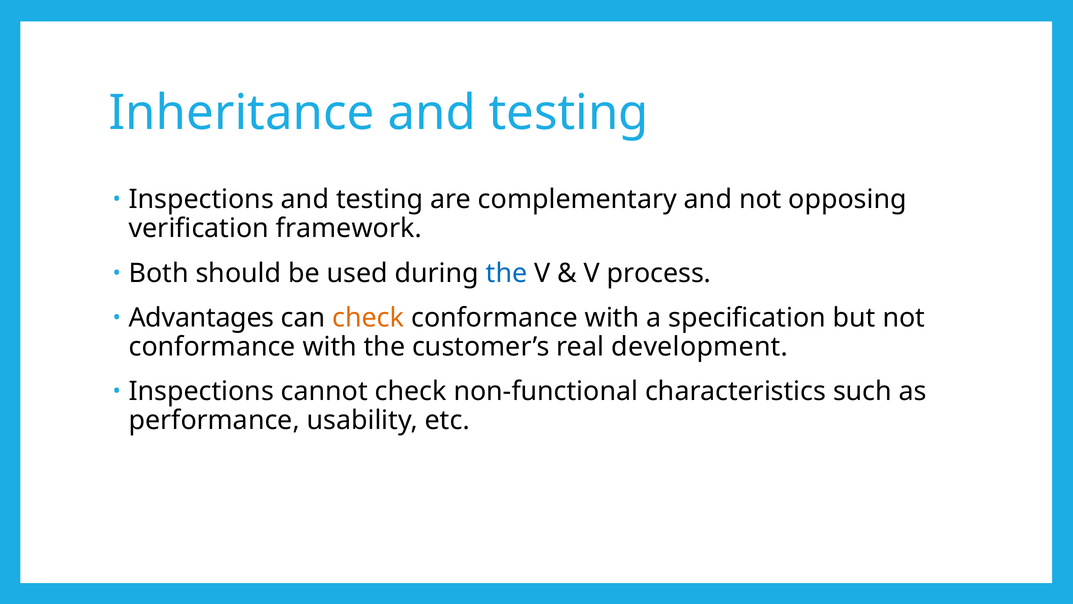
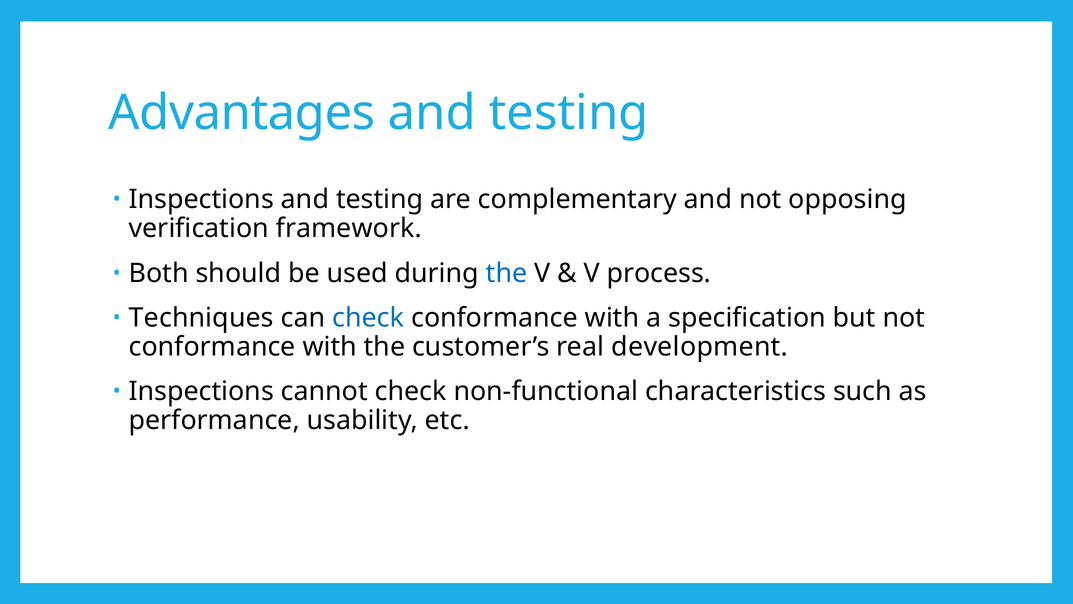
Inheritance: Inheritance -> Advantages
Advantages: Advantages -> Techniques
check at (368, 318) colour: orange -> blue
